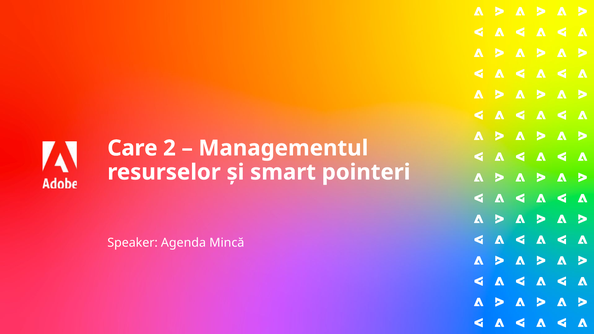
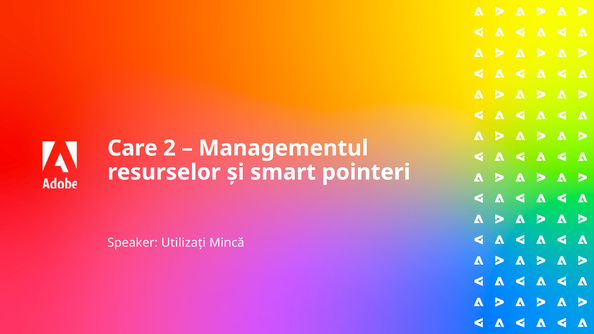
Agenda: Agenda -> Utilizați
